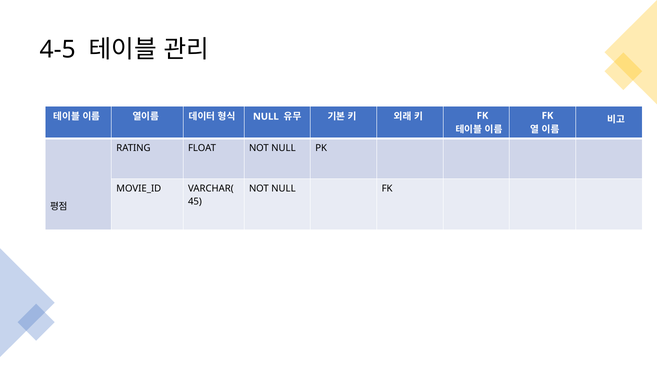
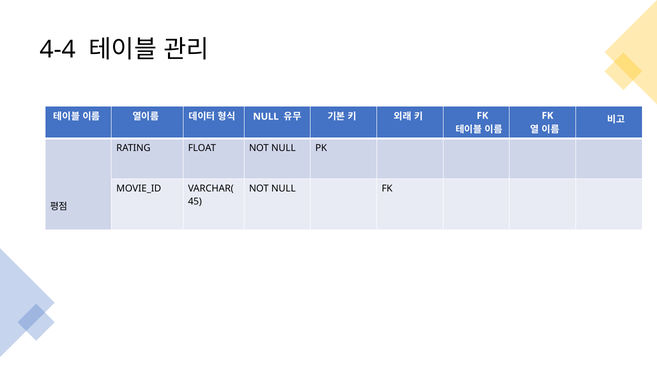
4-5: 4-5 -> 4-4
